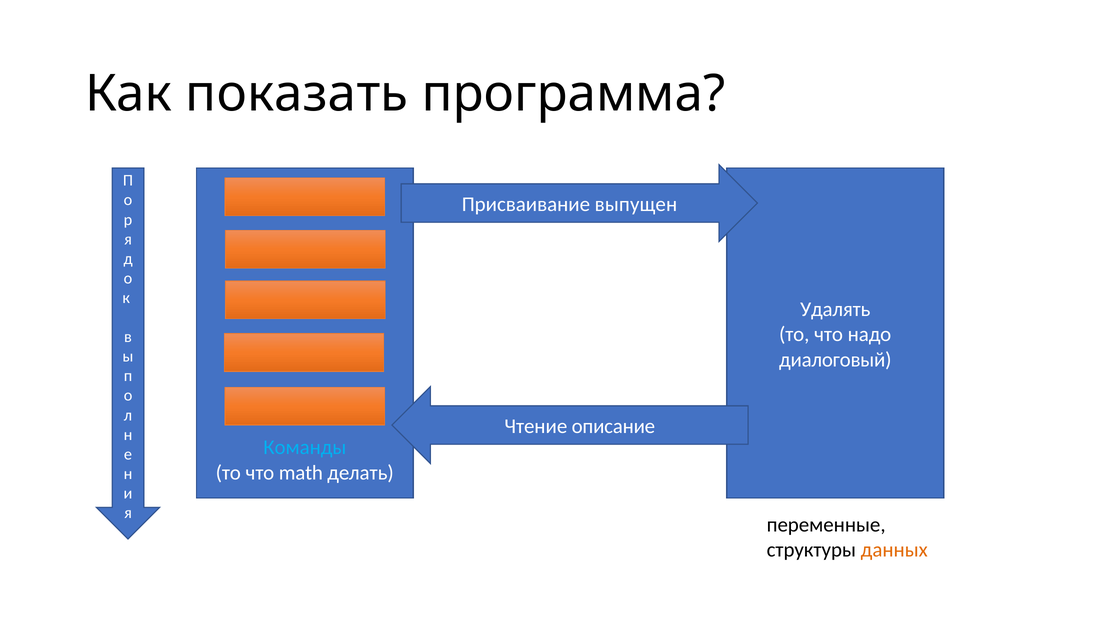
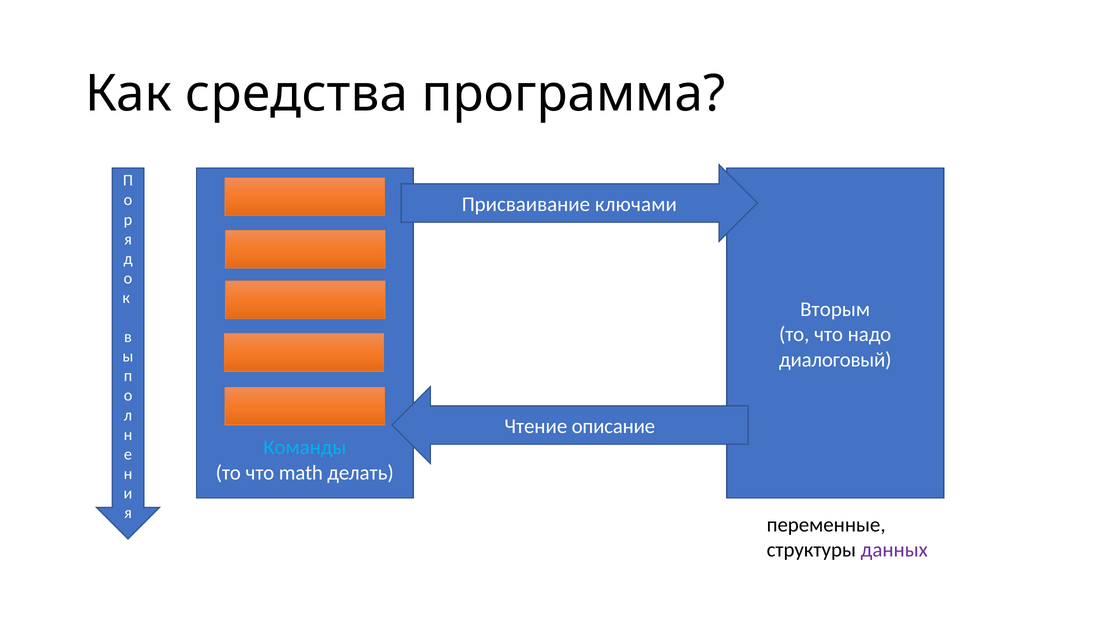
показать: показать -> средства
выпущен: выпущен -> ключами
Удалять: Удалять -> Вторым
данных colour: orange -> purple
